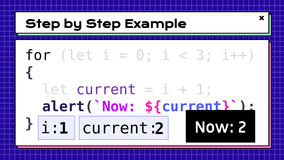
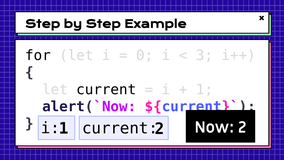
current at (106, 89) colour: purple -> black
